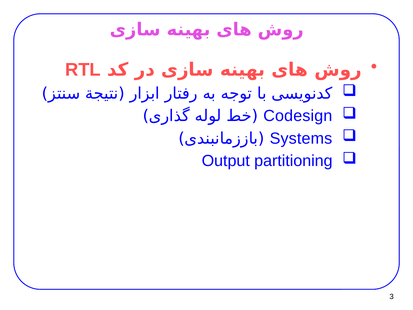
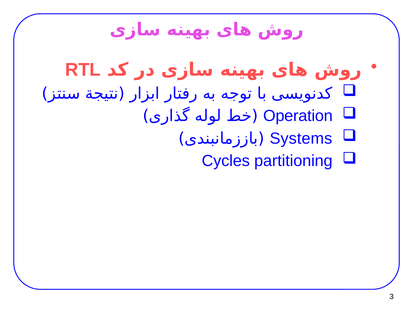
Codesign: Codesign -> Operation
Output: Output -> Cycles
